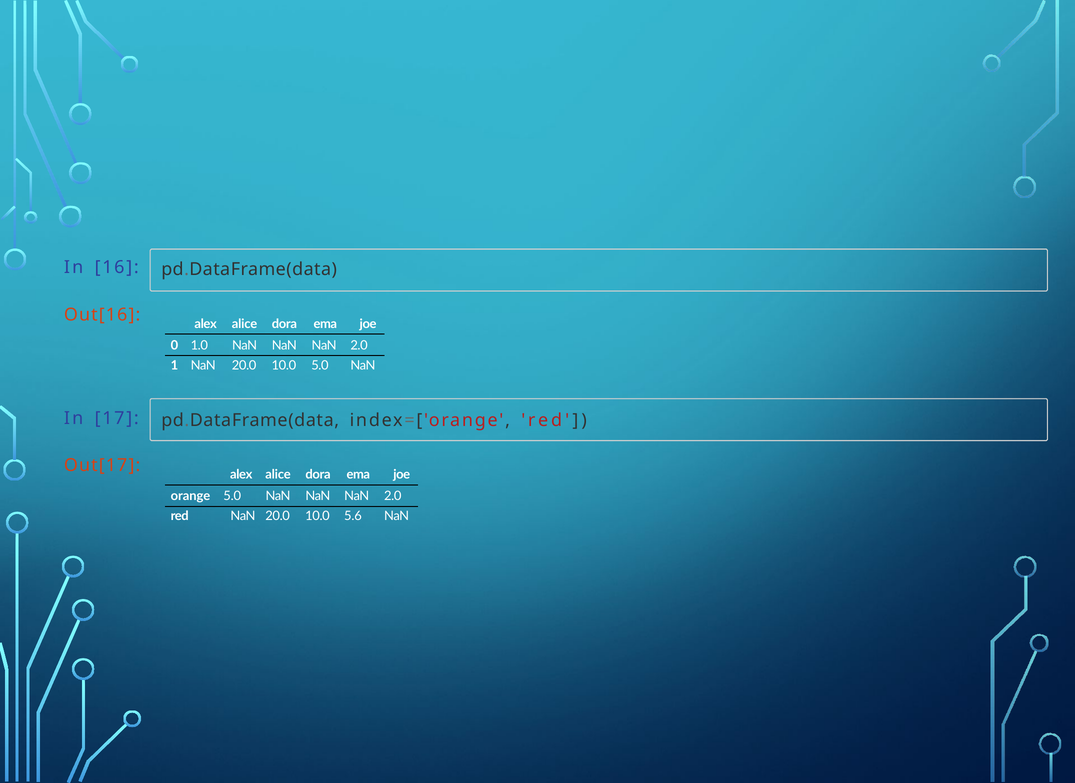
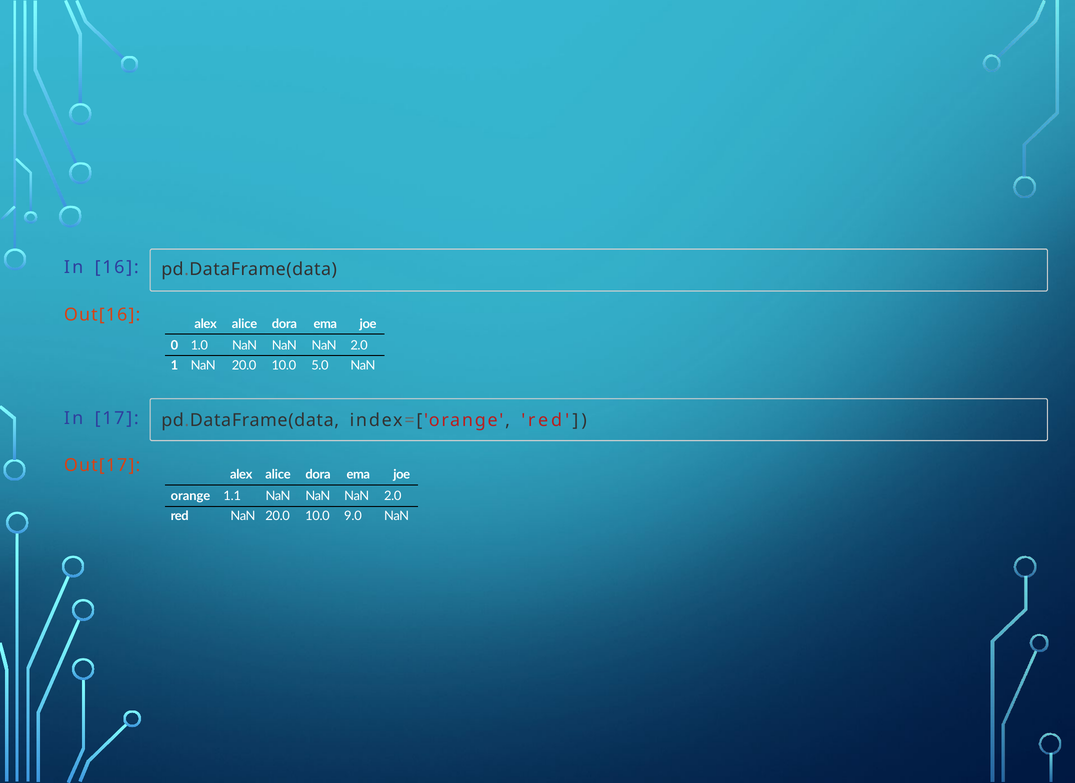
orange 5.0: 5.0 -> 1.1
5.6: 5.6 -> 9.0
